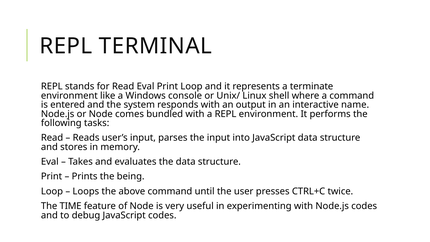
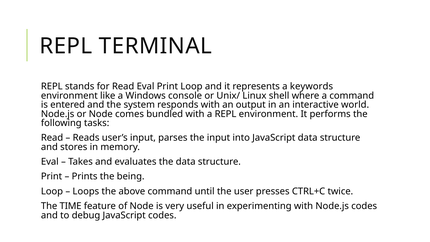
terminate: terminate -> keywords
name: name -> world
